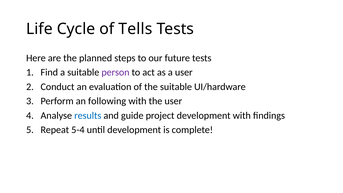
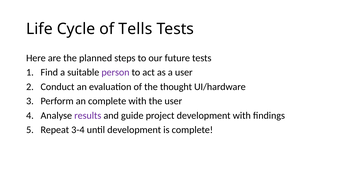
the suitable: suitable -> thought
an following: following -> complete
results colour: blue -> purple
5-4: 5-4 -> 3-4
